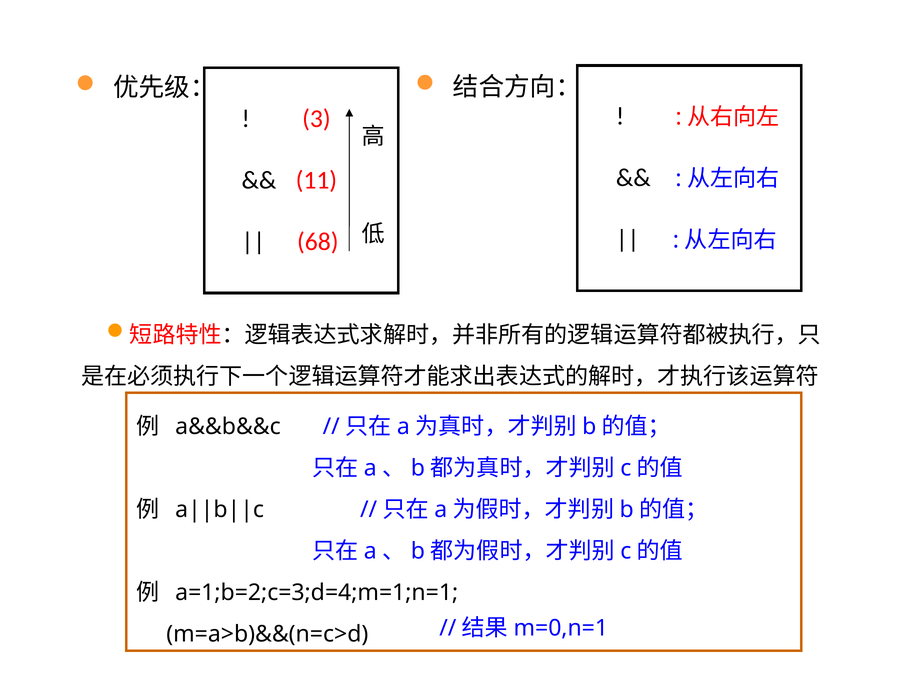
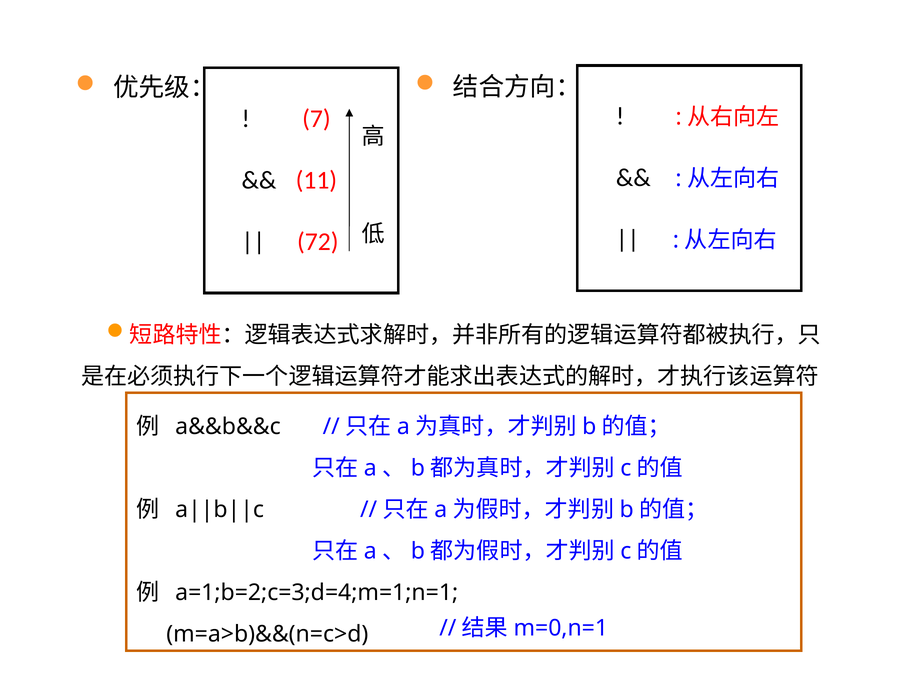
3: 3 -> 7
68: 68 -> 72
